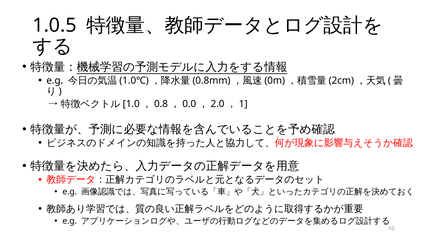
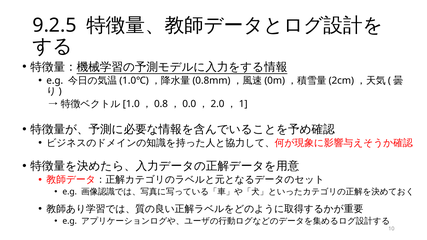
1.0.5: 1.0.5 -> 9.2.5
